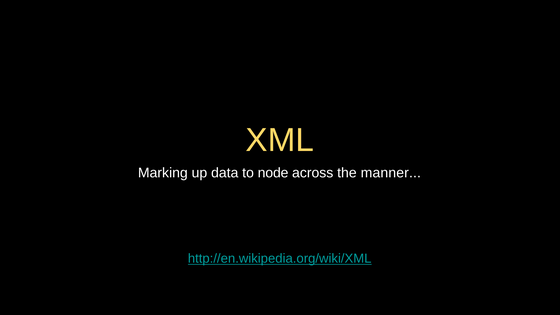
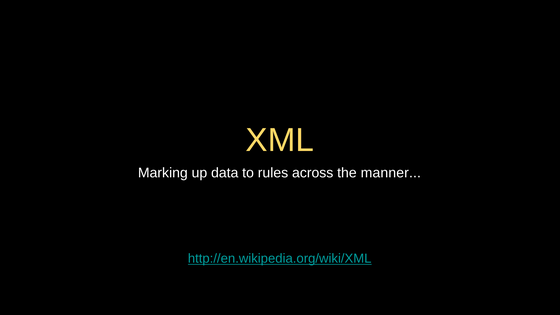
node: node -> rules
